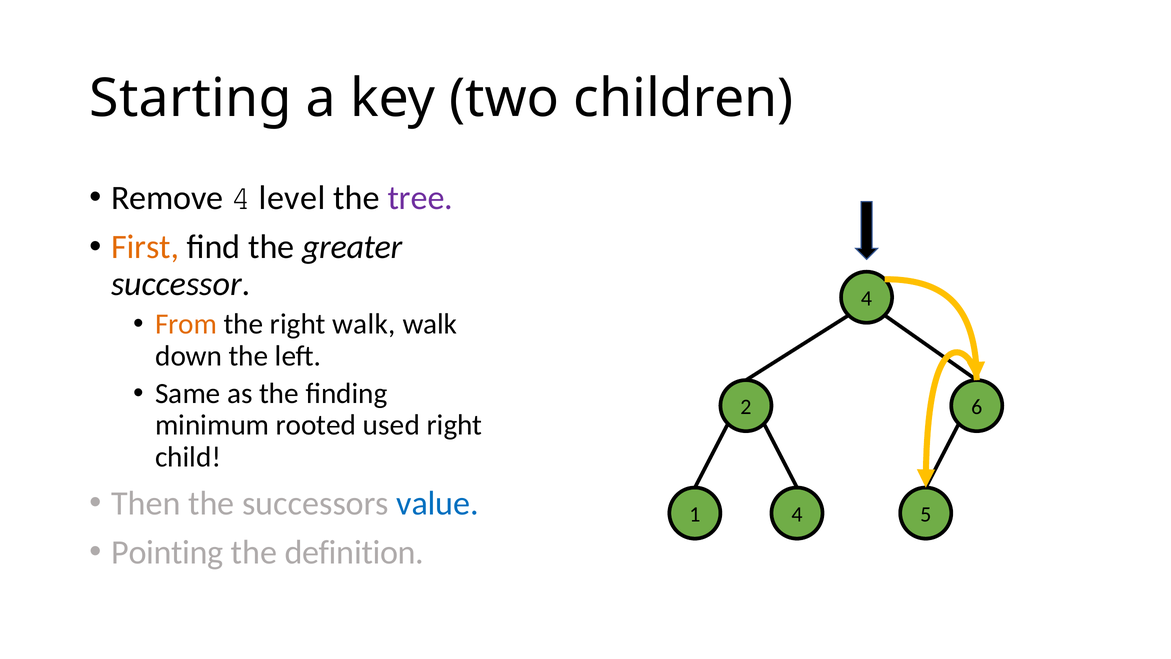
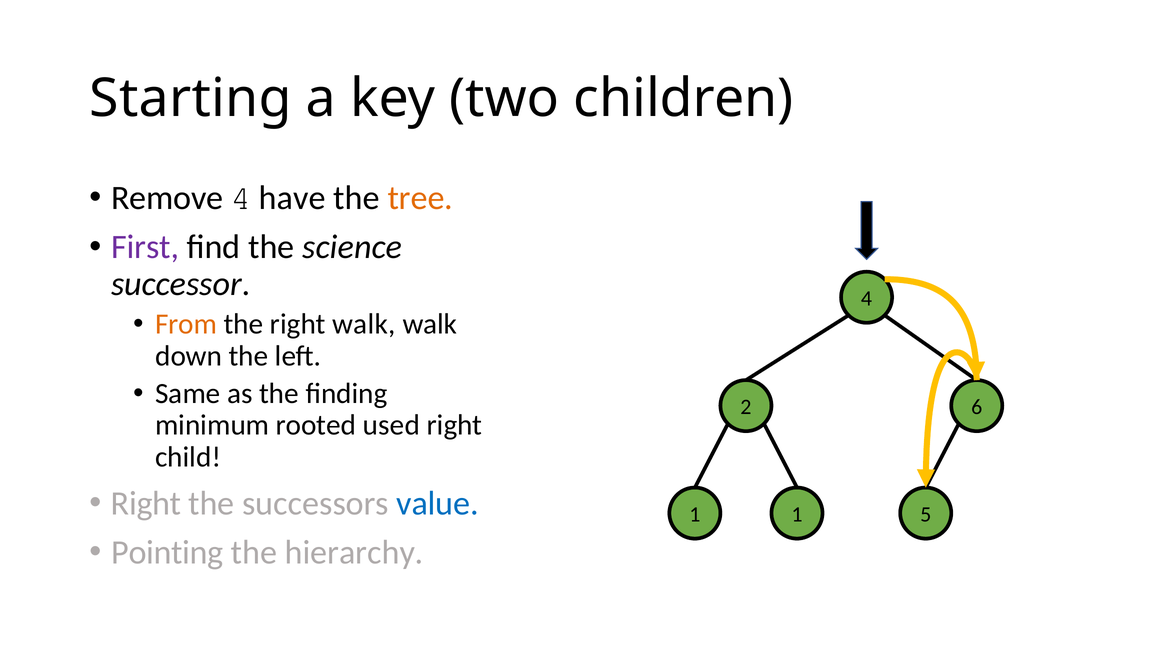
level: level -> have
tree colour: purple -> orange
First colour: orange -> purple
greater: greater -> science
Then at (146, 503): Then -> Right
1 4: 4 -> 1
definition: definition -> hierarchy
